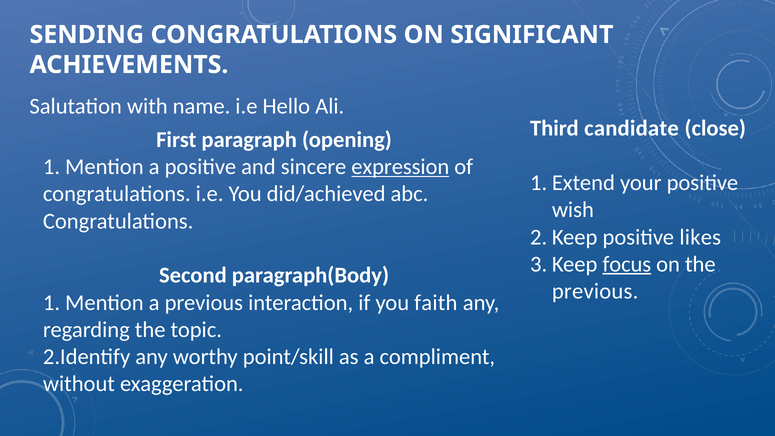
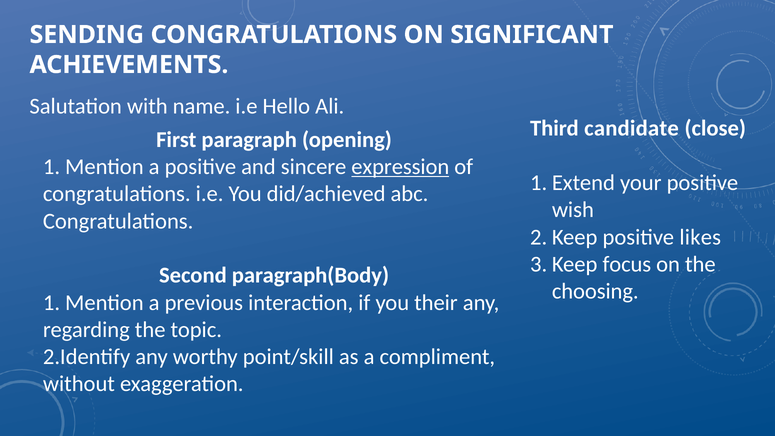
focus underline: present -> none
previous at (595, 291): previous -> choosing
faith: faith -> their
